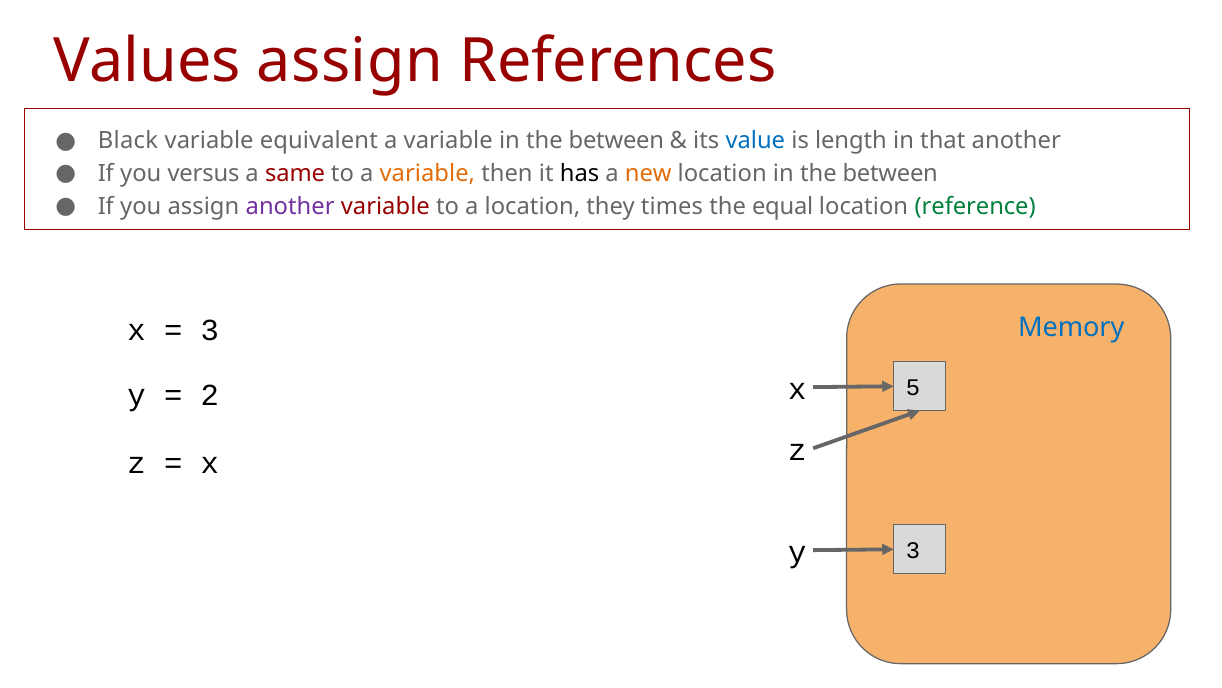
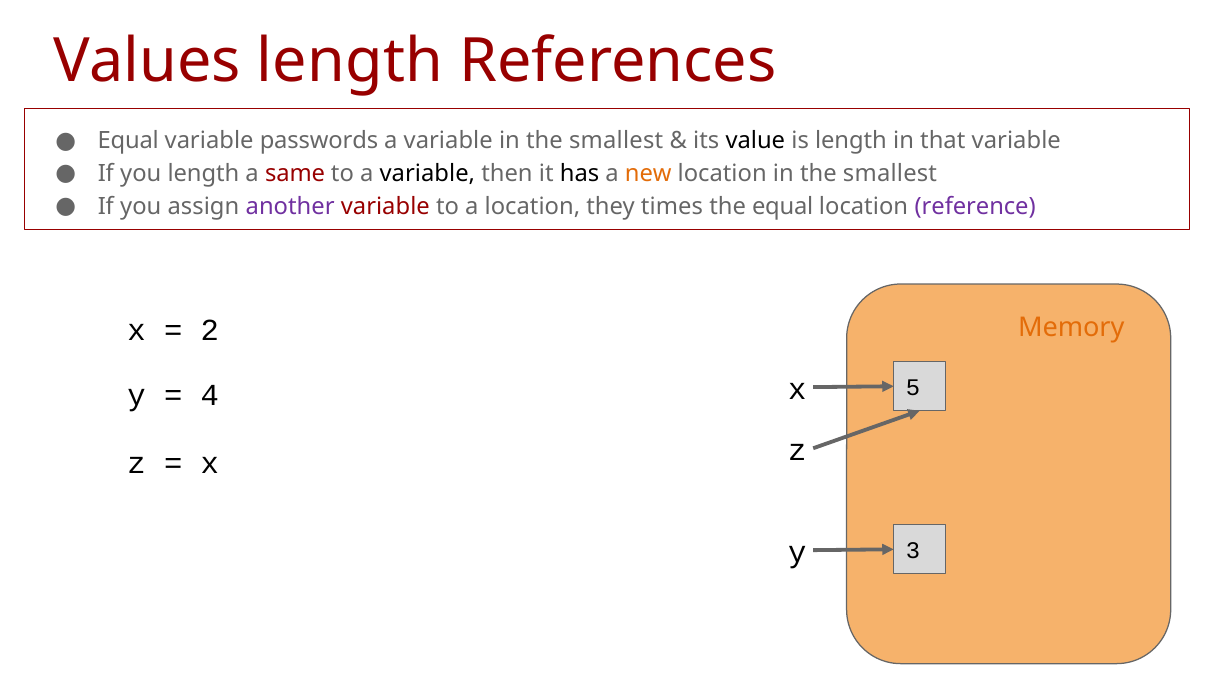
Values assign: assign -> length
Black at (128, 140): Black -> Equal
equivalent: equivalent -> passwords
between at (616, 140): between -> smallest
value colour: blue -> black
that another: another -> variable
you versus: versus -> length
variable at (427, 173) colour: orange -> black
location in the between: between -> smallest
reference colour: green -> purple
3 at (210, 330): 3 -> 2
Memory colour: blue -> orange
2: 2 -> 4
